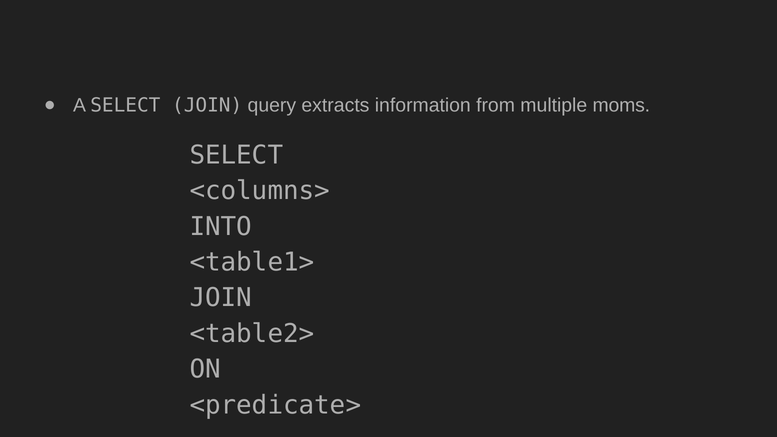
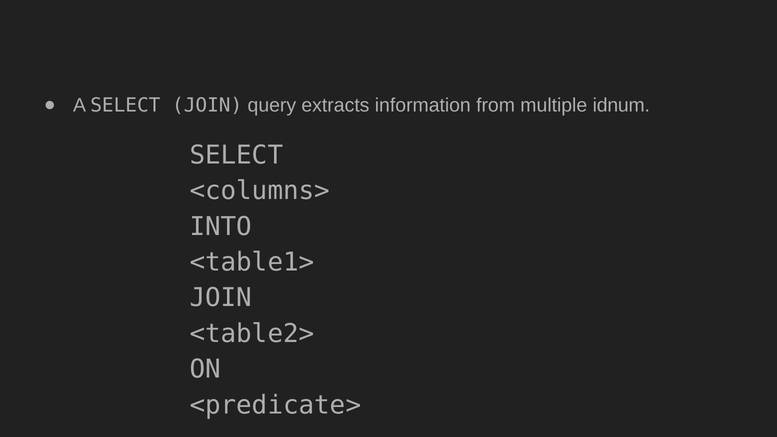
moms: moms -> idnum
